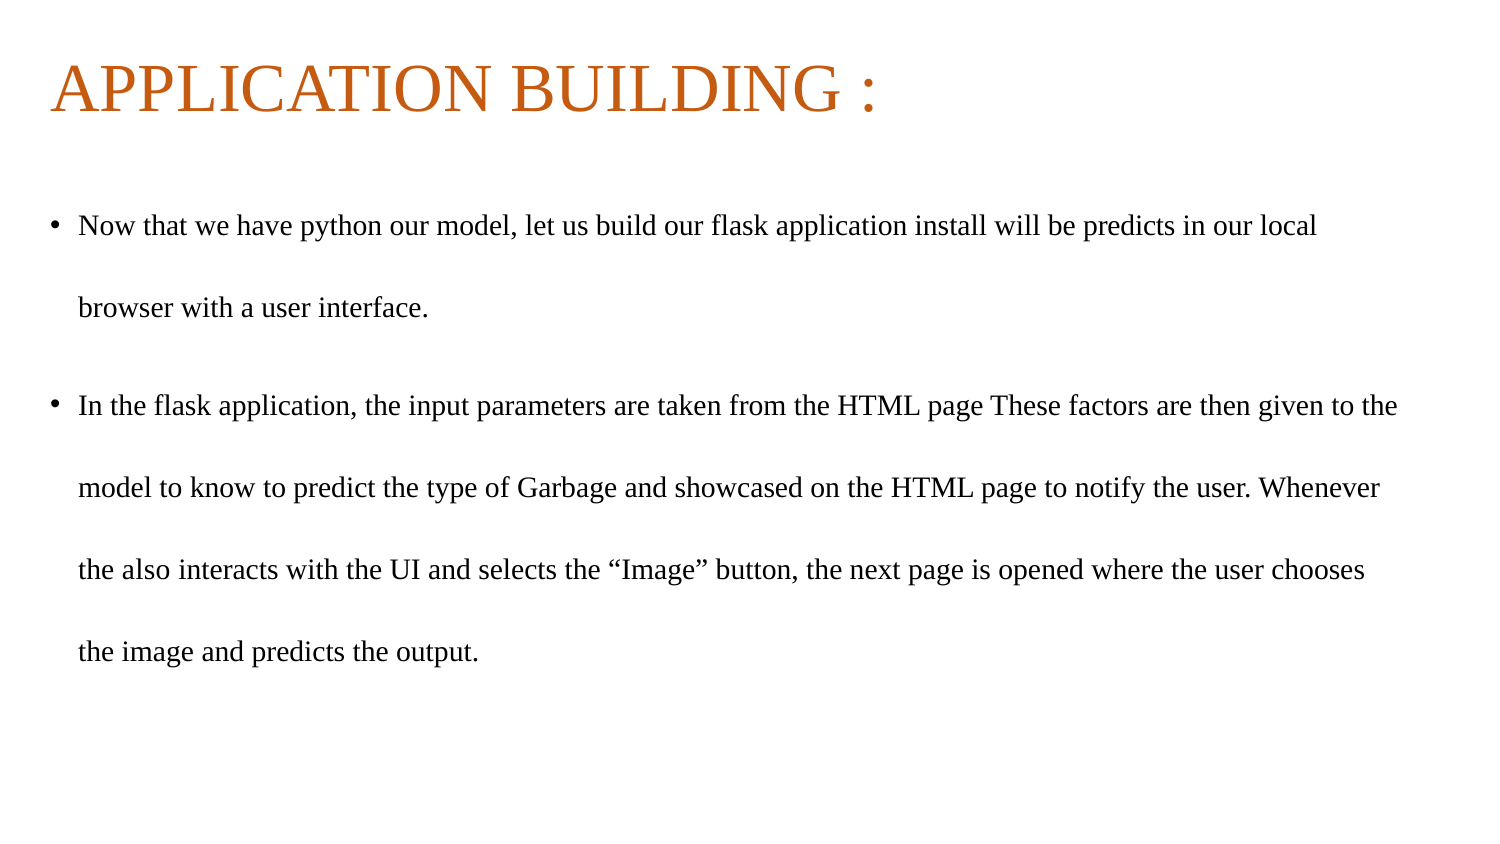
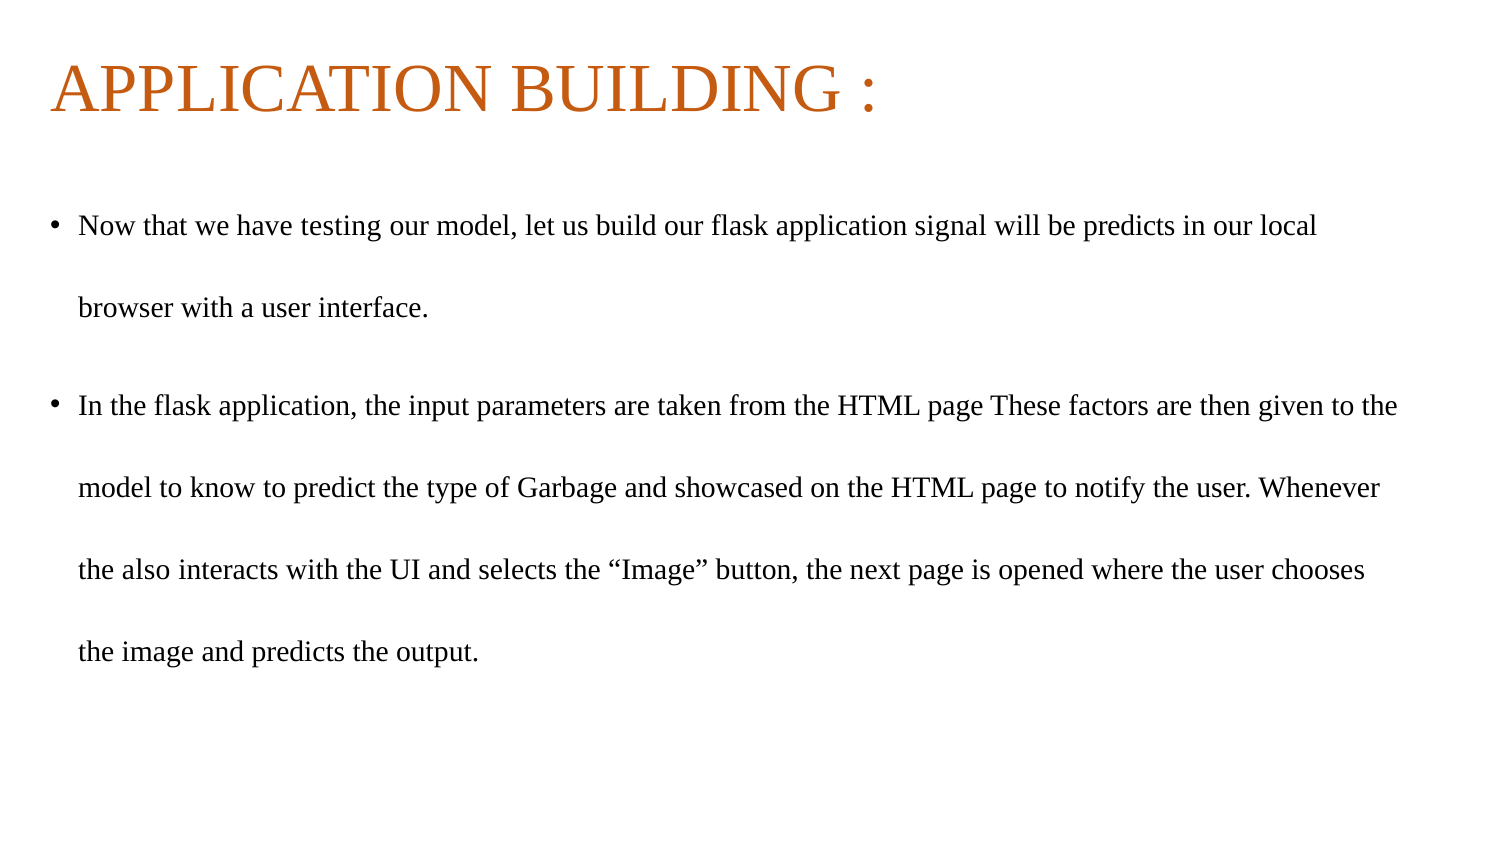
python: python -> testing
install: install -> signal
